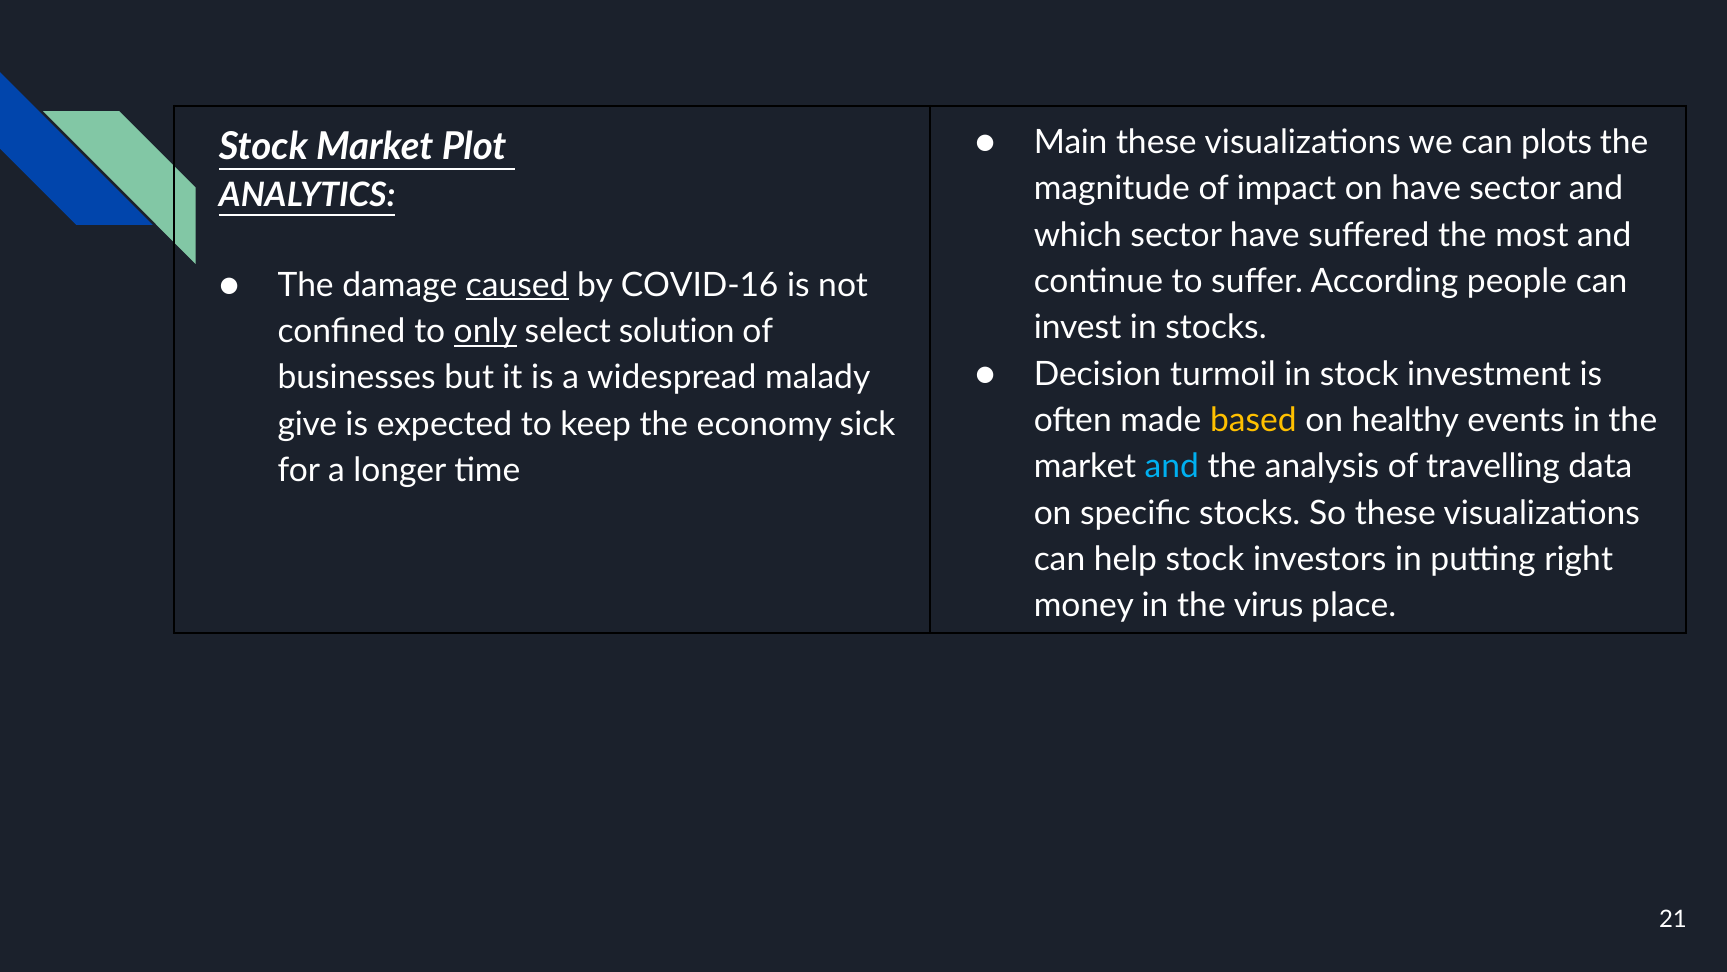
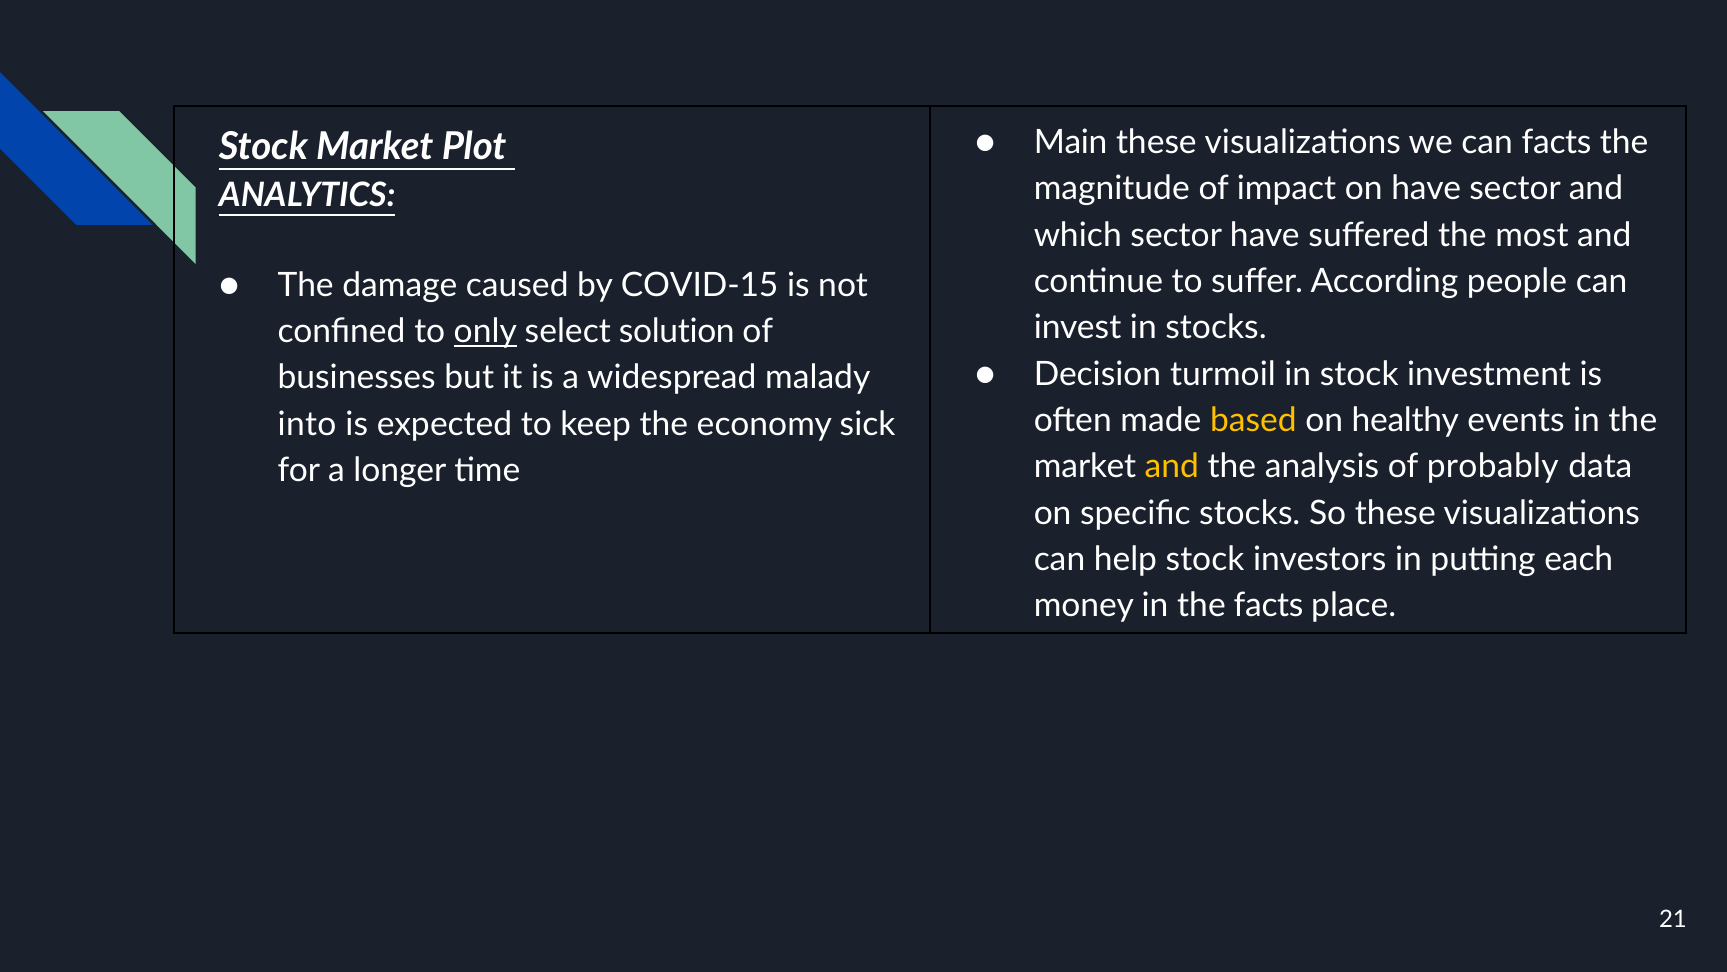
can plots: plots -> facts
caused underline: present -> none
COVID-16: COVID-16 -> COVID-15
give: give -> into
and at (1172, 467) colour: light blue -> yellow
travelling: travelling -> probably
right: right -> each
the virus: virus -> facts
